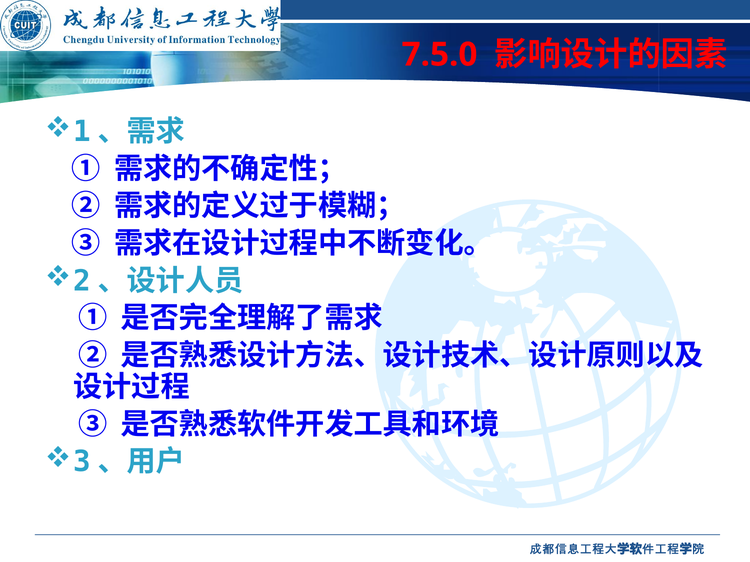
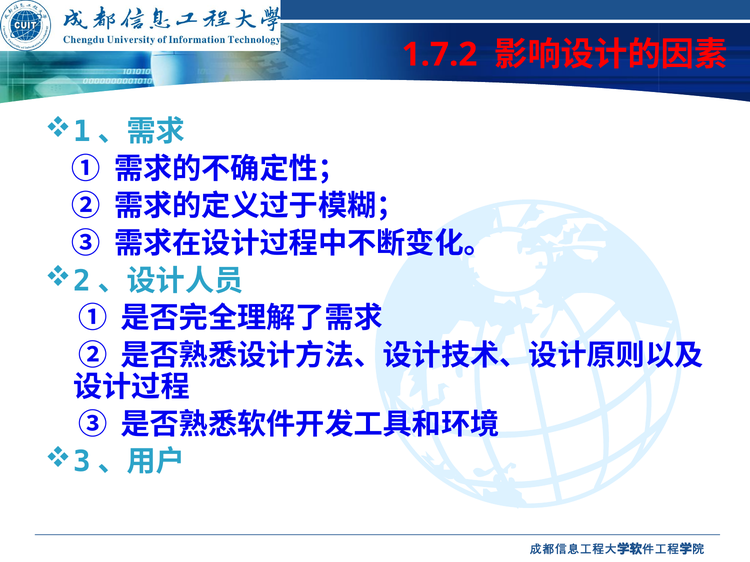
7.5.0: 7.5.0 -> 1.7.2
